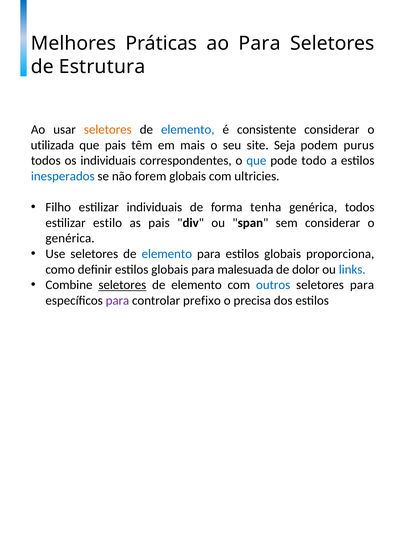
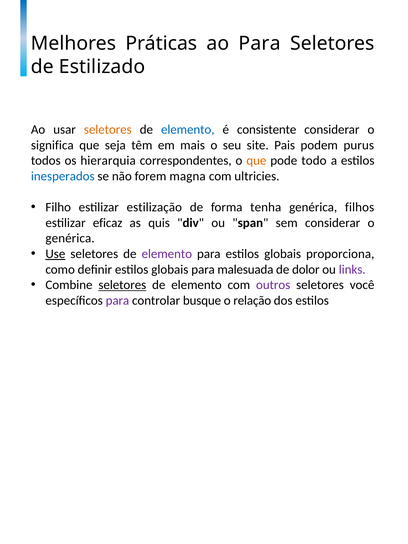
Estrutura: Estrutura -> Estilizado
utilizada: utilizada -> significa
que pais: pais -> seja
Seja: Seja -> Pais
os individuais: individuais -> hierarquia
que at (256, 161) colour: blue -> orange
forem globais: globais -> magna
estilizar individuais: individuais -> estilização
genérica todos: todos -> filhos
estilo: estilo -> eficaz
as pais: pais -> quis
Use underline: none -> present
elemento at (167, 254) colour: blue -> purple
links colour: blue -> purple
outros colour: blue -> purple
seletores para: para -> você
prefixo: prefixo -> busque
precisa: precisa -> relação
